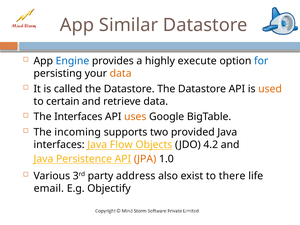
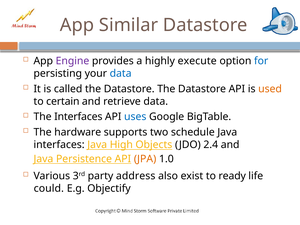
Engine colour: blue -> purple
data at (121, 73) colour: orange -> blue
uses colour: orange -> blue
incoming: incoming -> hardware
provided: provided -> schedule
Flow: Flow -> High
4.2: 4.2 -> 2.4
there: there -> ready
email: email -> could
